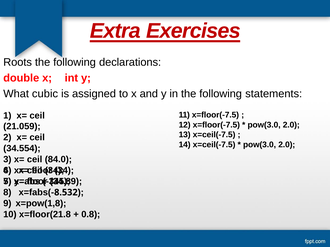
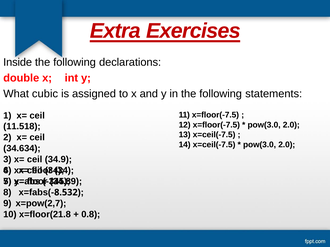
Roots: Roots -> Inside
21.059: 21.059 -> 11.518
34.554: 34.554 -> 34.634
84.0: 84.0 -> 34.9
x=pow(1,8: x=pow(1,8 -> x=pow(2,7
